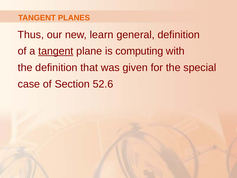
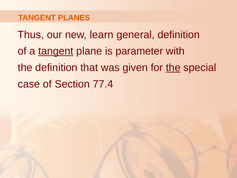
computing: computing -> parameter
the at (173, 68) underline: none -> present
52.6: 52.6 -> 77.4
